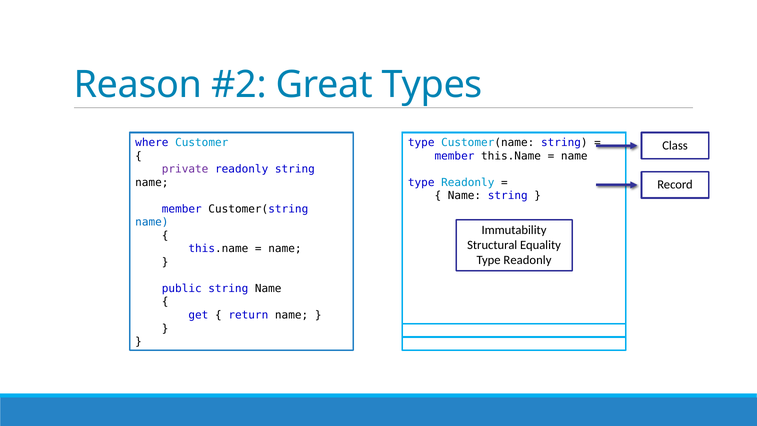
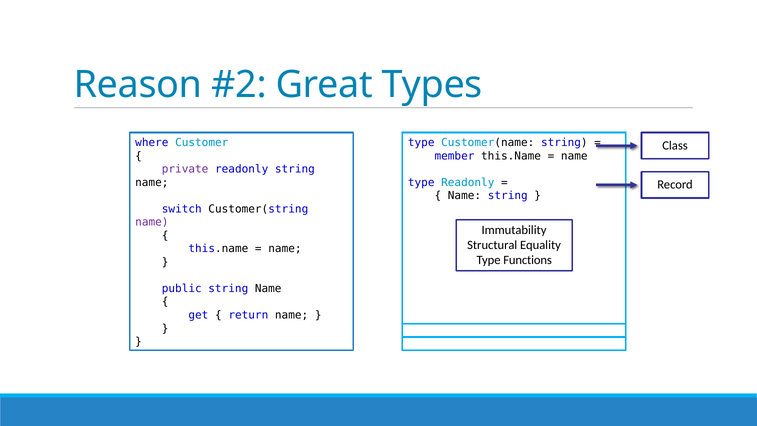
member at (182, 209): member -> switch
name at (152, 222) colour: blue -> purple
Readonly at (528, 260): Readonly -> Functions
